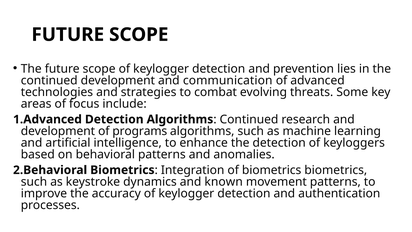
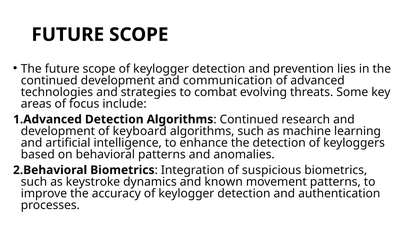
programs: programs -> keyboard
of biometrics: biometrics -> suspicious
